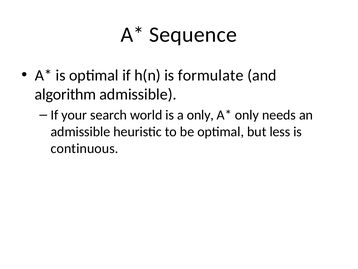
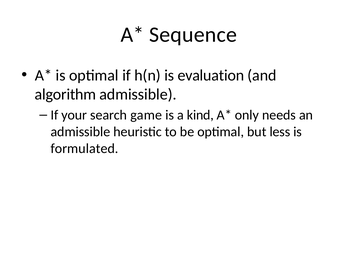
formulate: formulate -> evaluation
world: world -> game
a only: only -> kind
continuous: continuous -> formulated
